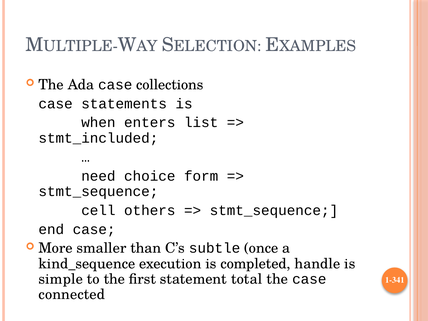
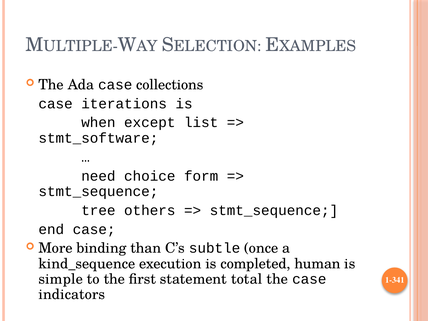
statements: statements -> iterations
enters: enters -> except
stmt_included: stmt_included -> stmt_software
cell: cell -> tree
smaller: smaller -> binding
handle: handle -> human
connected: connected -> indicators
